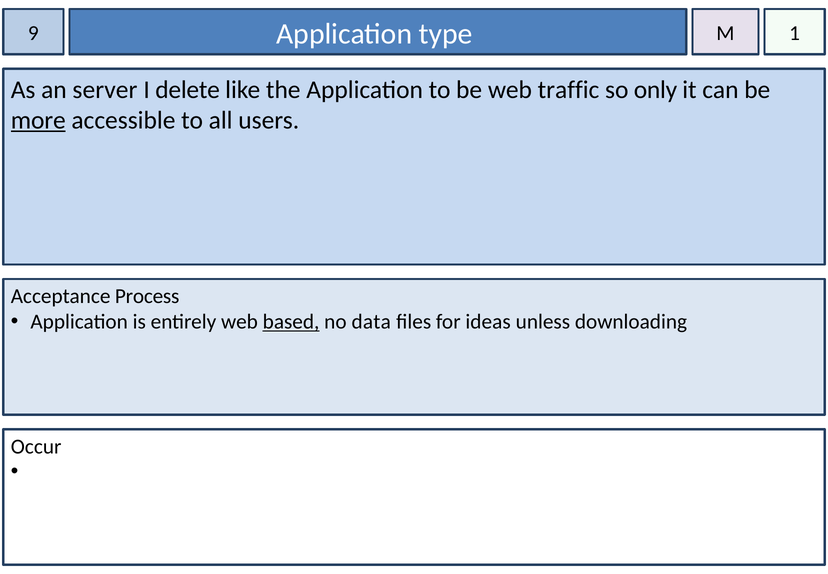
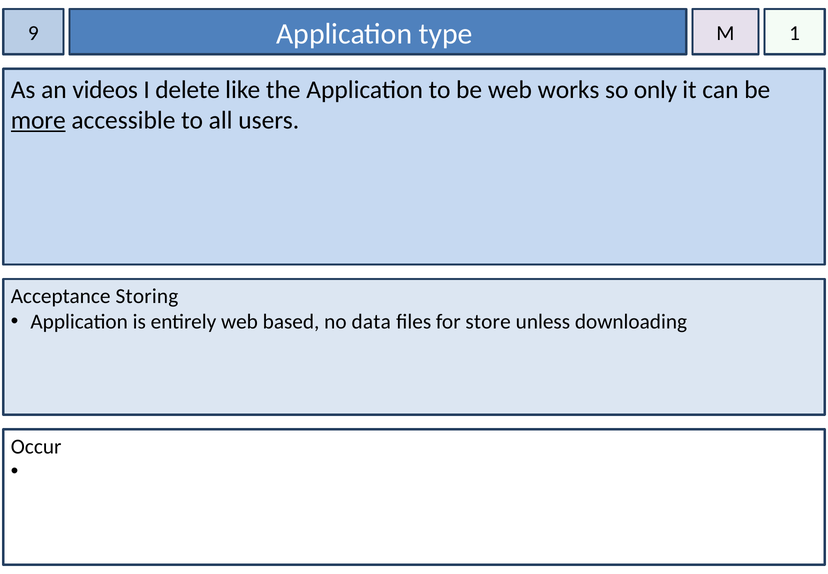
server: server -> videos
traffic: traffic -> works
Process: Process -> Storing
based underline: present -> none
ideas: ideas -> store
